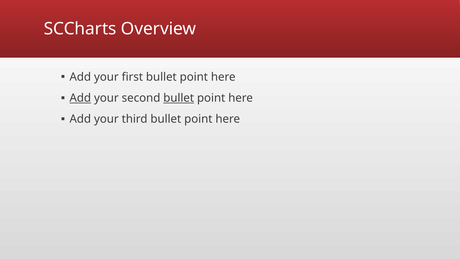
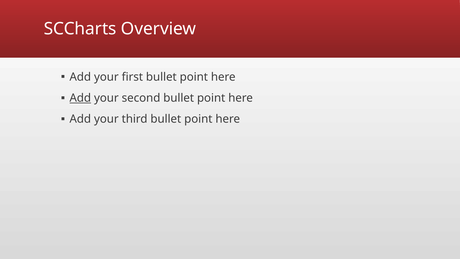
bullet at (179, 98) underline: present -> none
